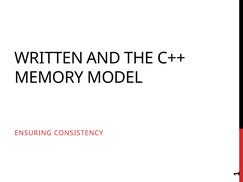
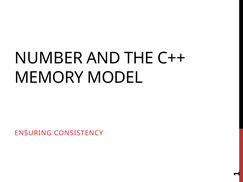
WRITTEN: WRITTEN -> NUMBER
